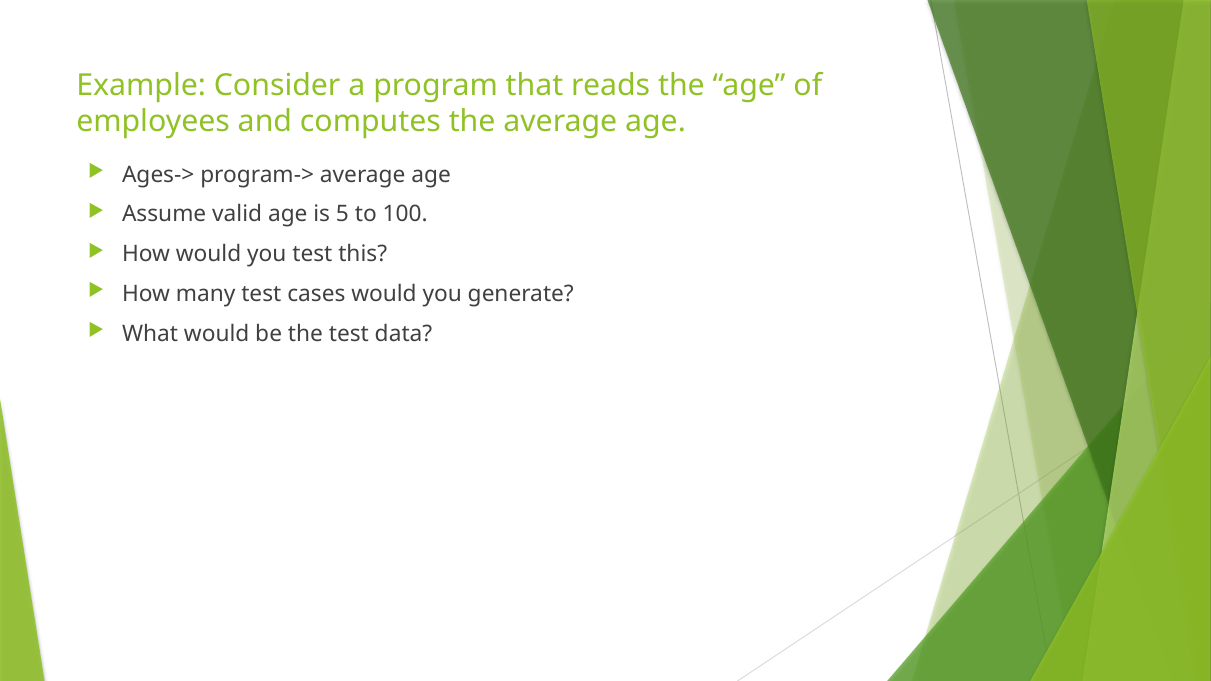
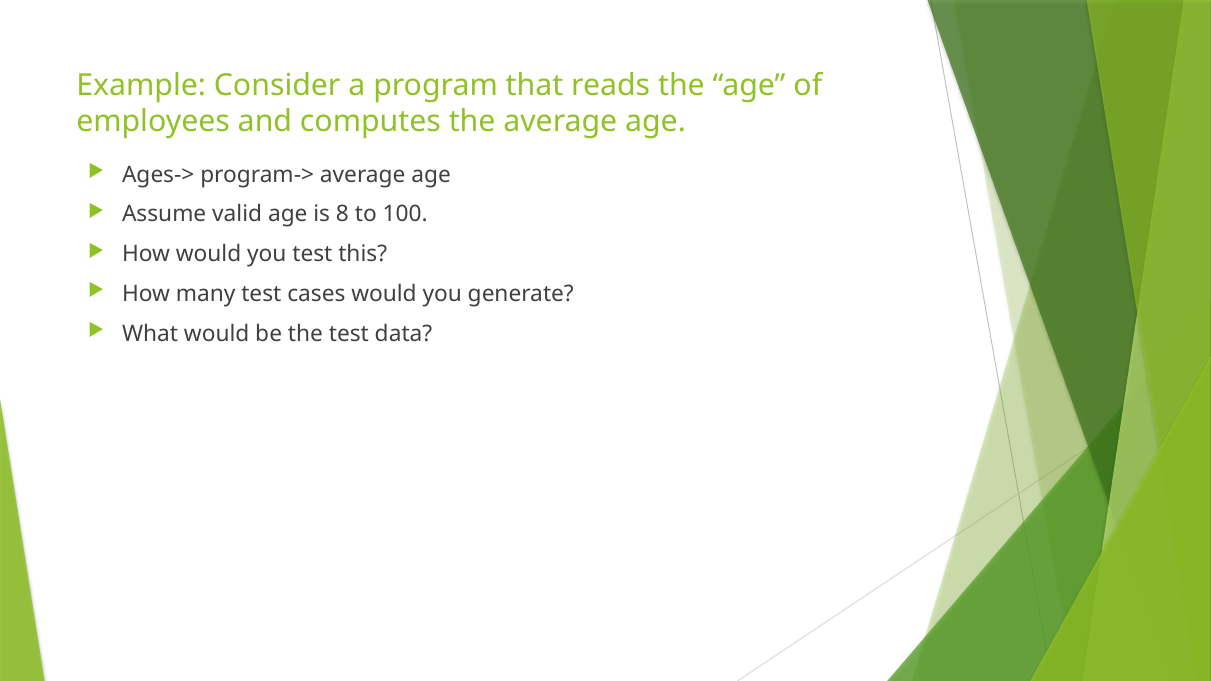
5: 5 -> 8
